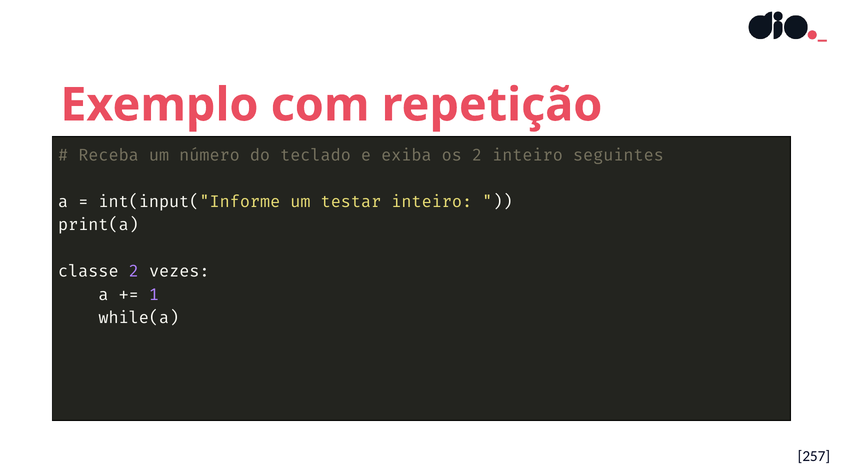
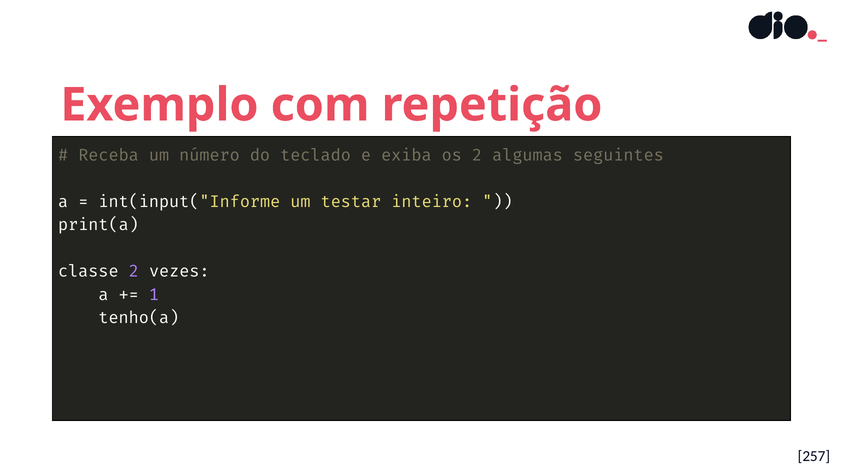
2 inteiro: inteiro -> algumas
while(a: while(a -> tenho(a
